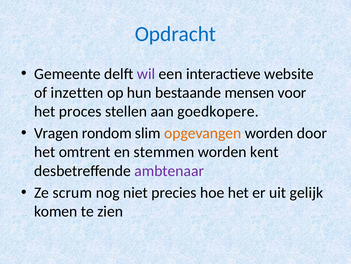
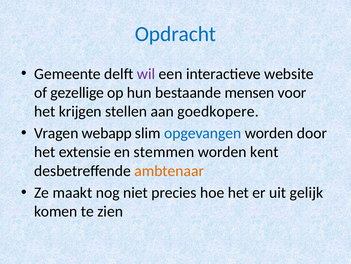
inzetten: inzetten -> gezellige
proces: proces -> krijgen
rondom: rondom -> webapp
opgevangen colour: orange -> blue
omtrent: omtrent -> extensie
ambtenaar colour: purple -> orange
scrum: scrum -> maakt
